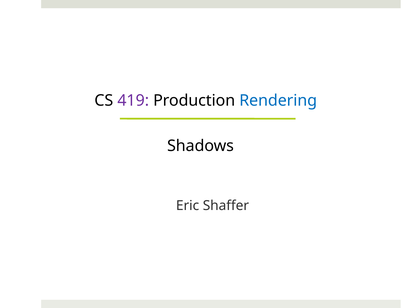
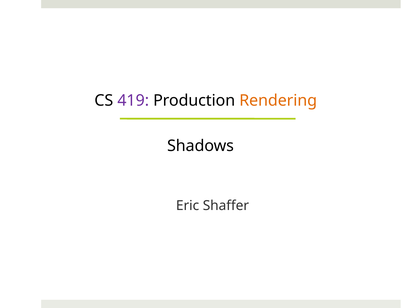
Rendering colour: blue -> orange
